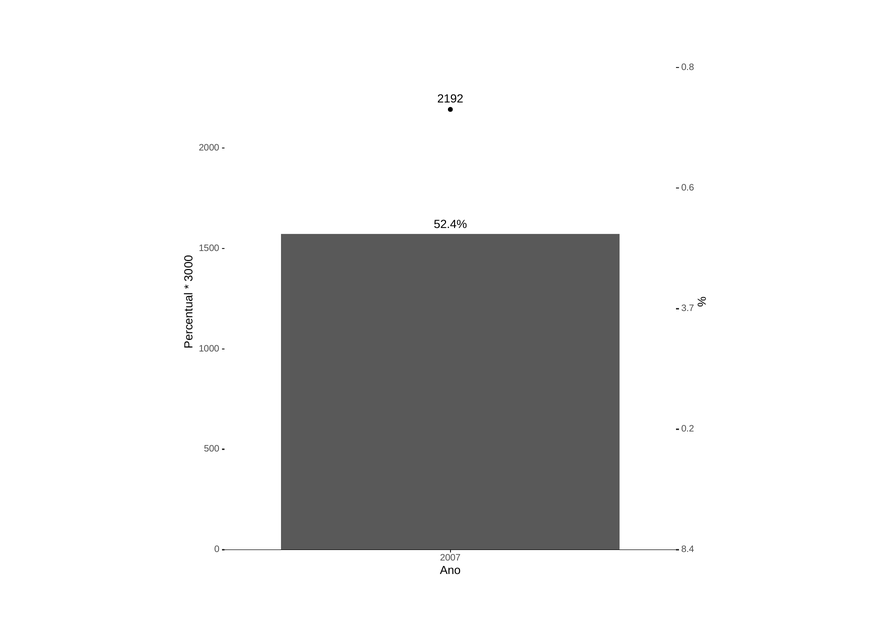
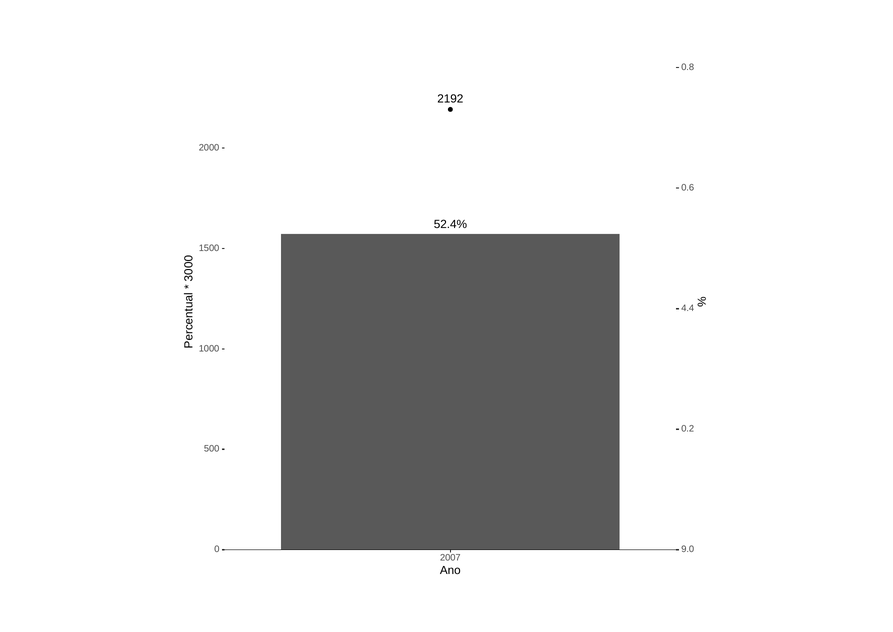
3.7: 3.7 -> 4.4
8.4: 8.4 -> 9.0
